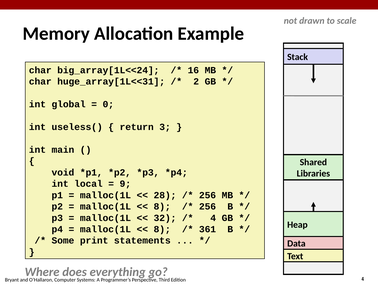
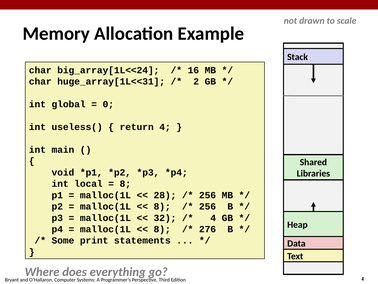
return 3: 3 -> 4
9 at (125, 184): 9 -> 8
361: 361 -> 276
